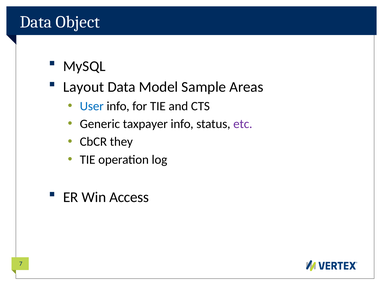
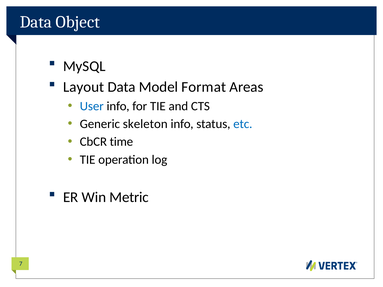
Sample: Sample -> Format
taxpayer: taxpayer -> skeleton
etc colour: purple -> blue
they: they -> time
Access: Access -> Metric
